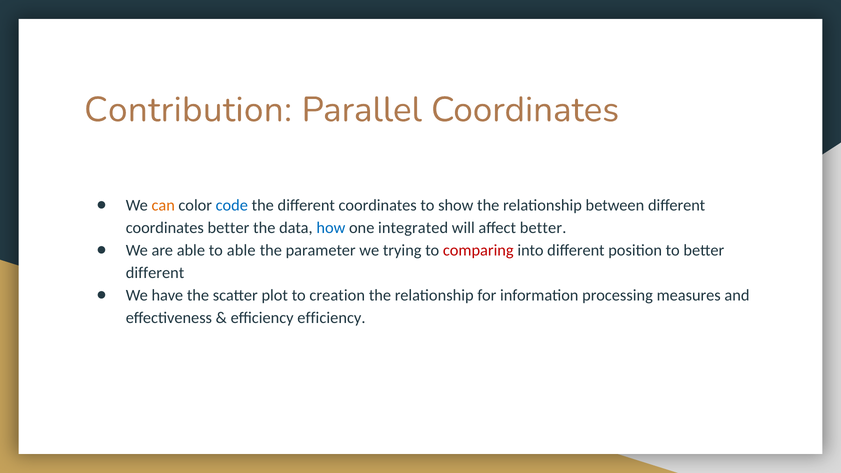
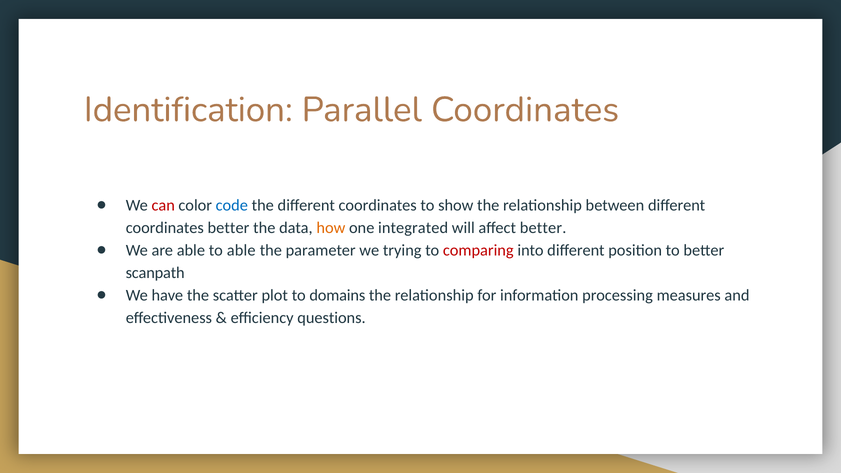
Contribution: Contribution -> Identification
can colour: orange -> red
how colour: blue -> orange
different at (155, 273): different -> scanpath
creation: creation -> domains
efficiency efficiency: efficiency -> questions
